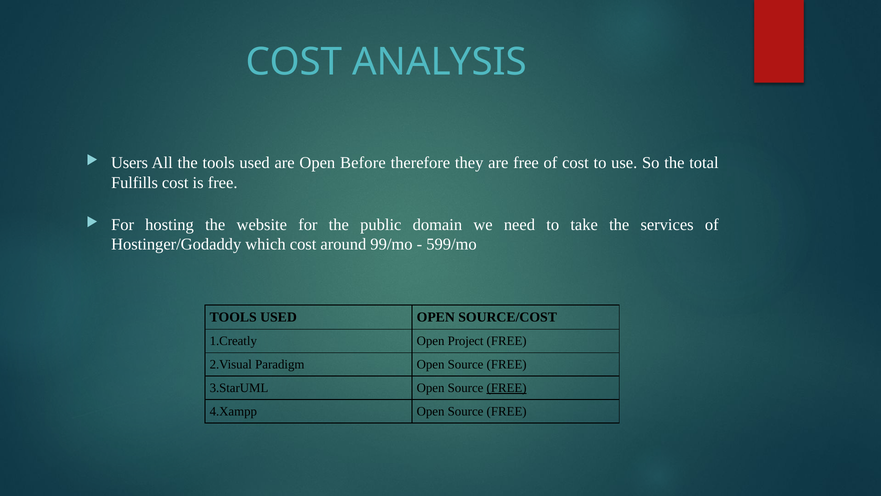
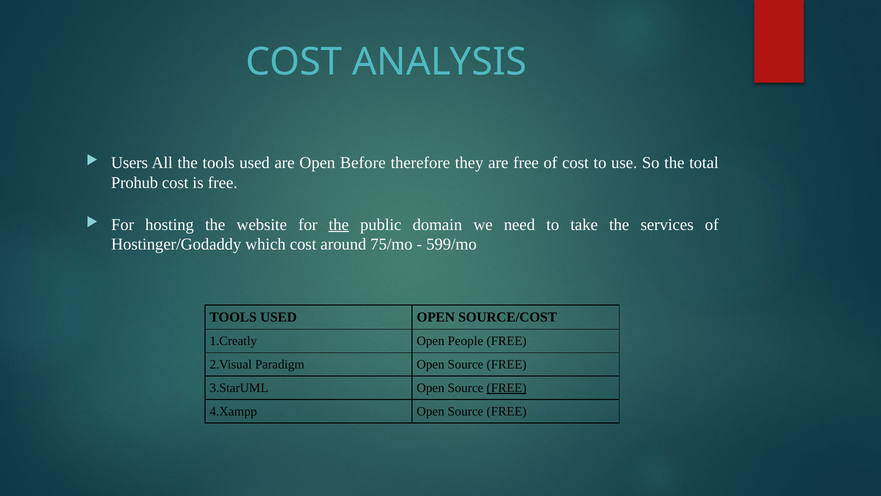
Fulfills: Fulfills -> Prohub
the at (339, 224) underline: none -> present
99/mo: 99/mo -> 75/mo
Project: Project -> People
